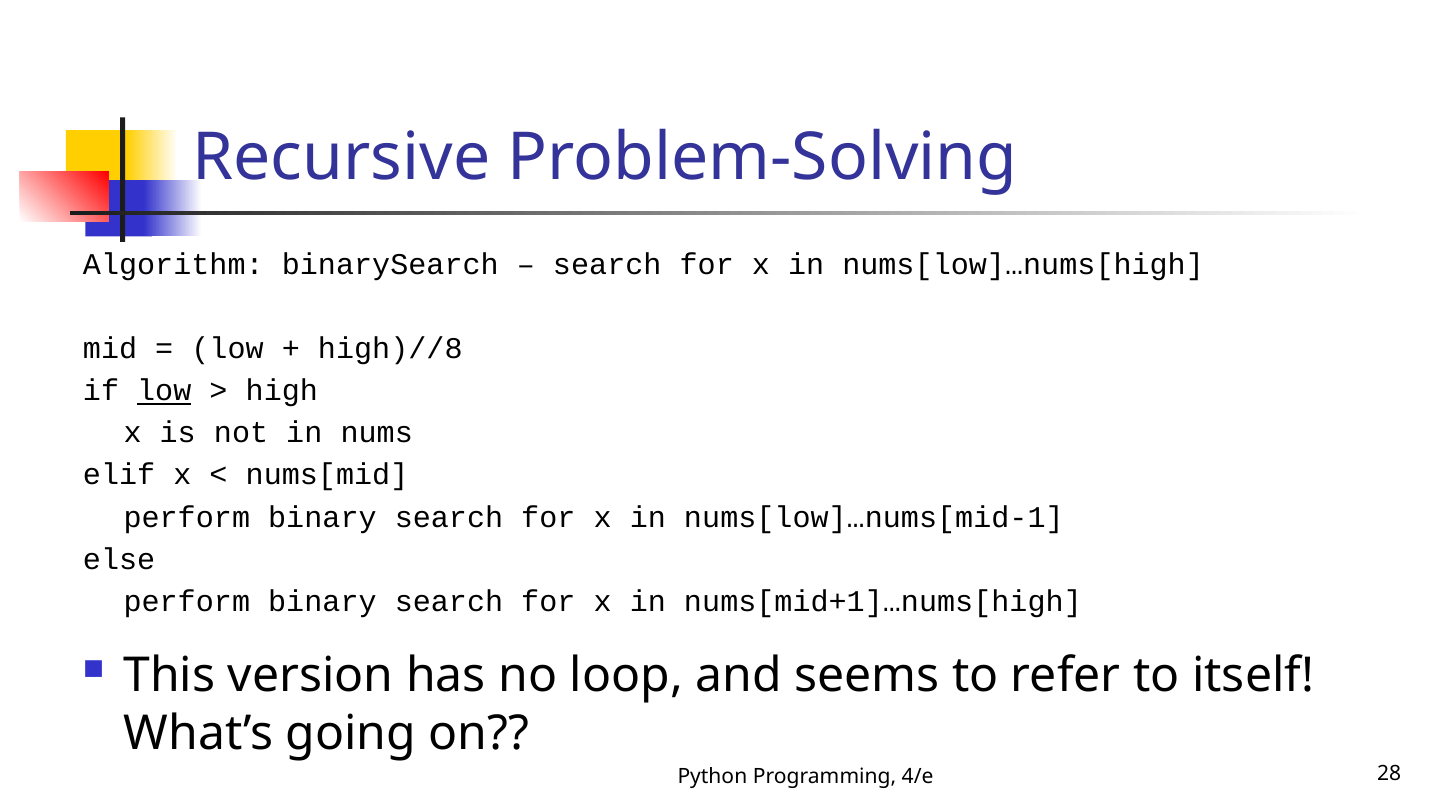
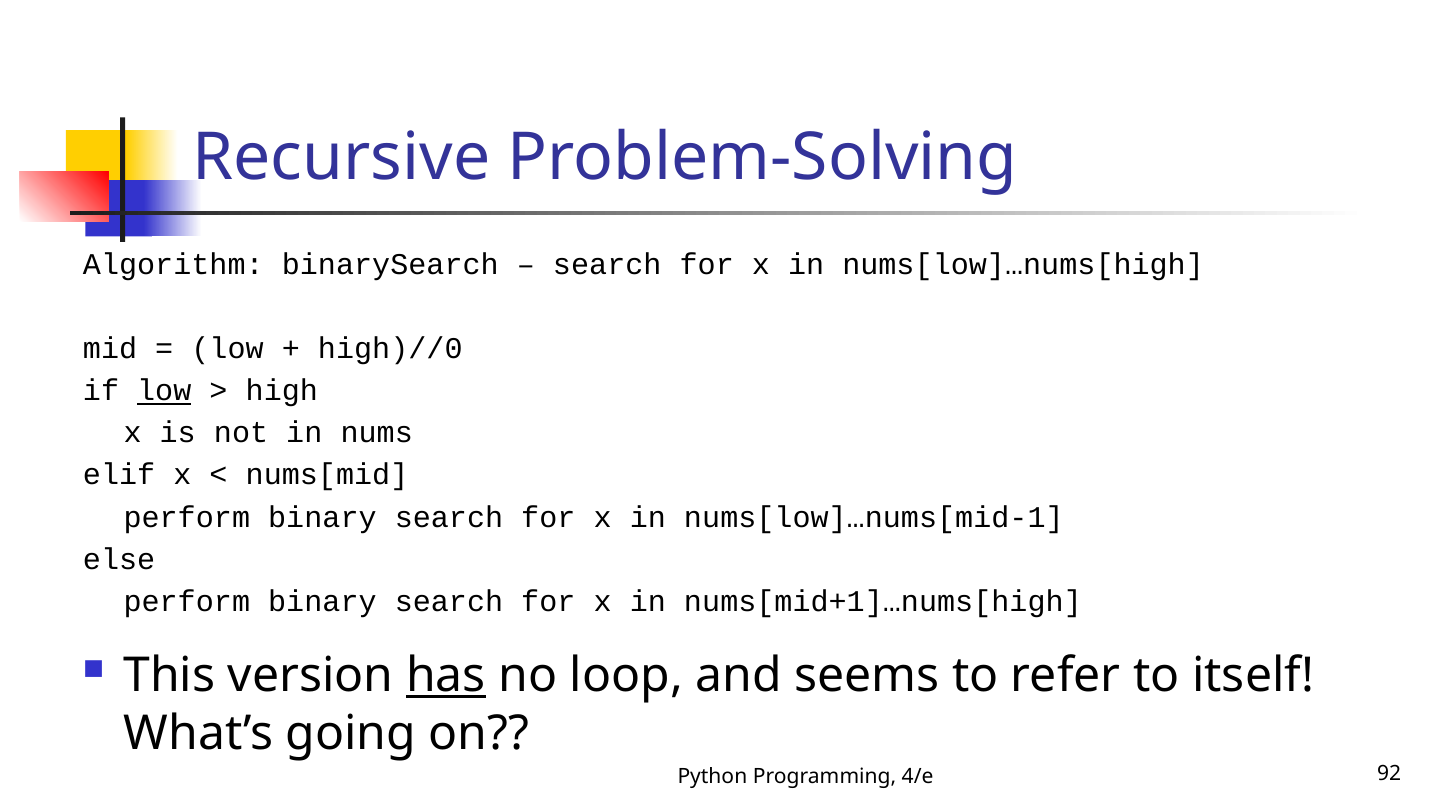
high)//8: high)//8 -> high)//0
has underline: none -> present
28: 28 -> 92
